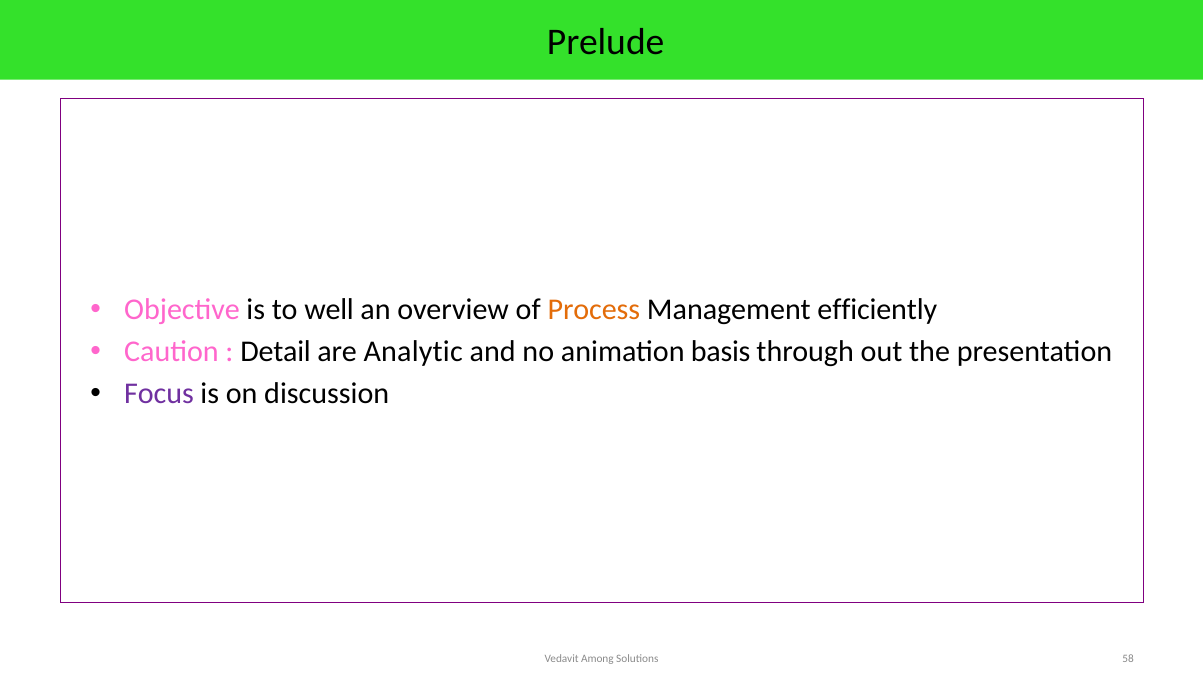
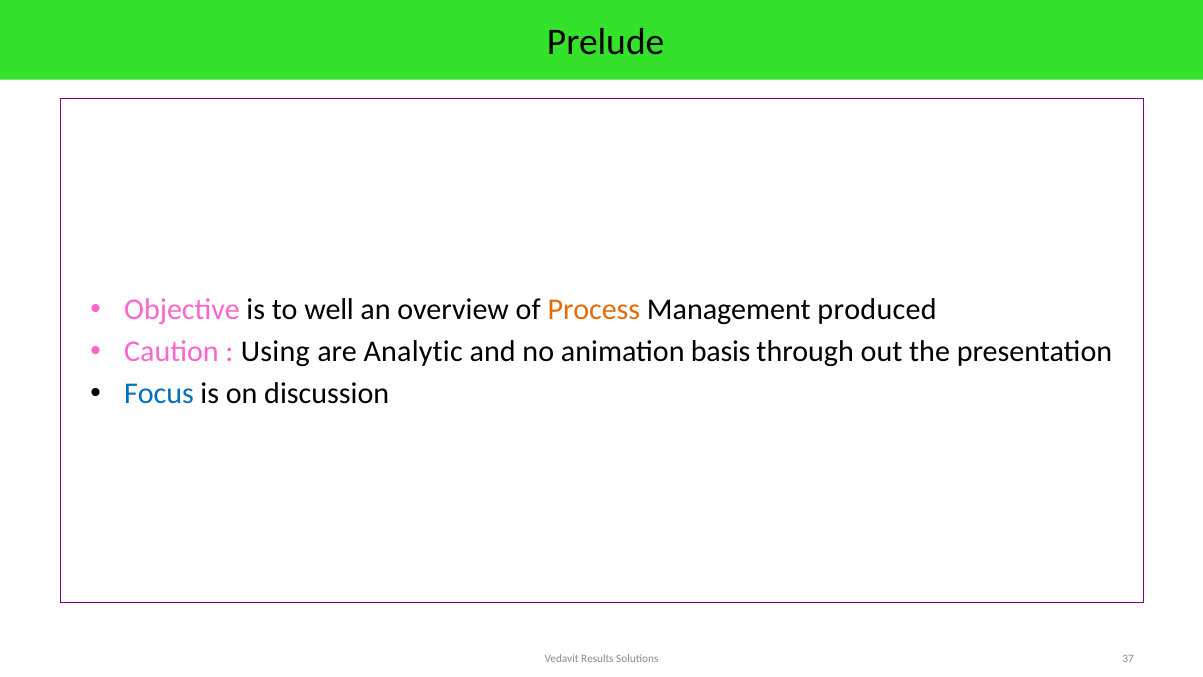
efficiently: efficiently -> produced
Detail: Detail -> Using
Focus colour: purple -> blue
Among: Among -> Results
58: 58 -> 37
